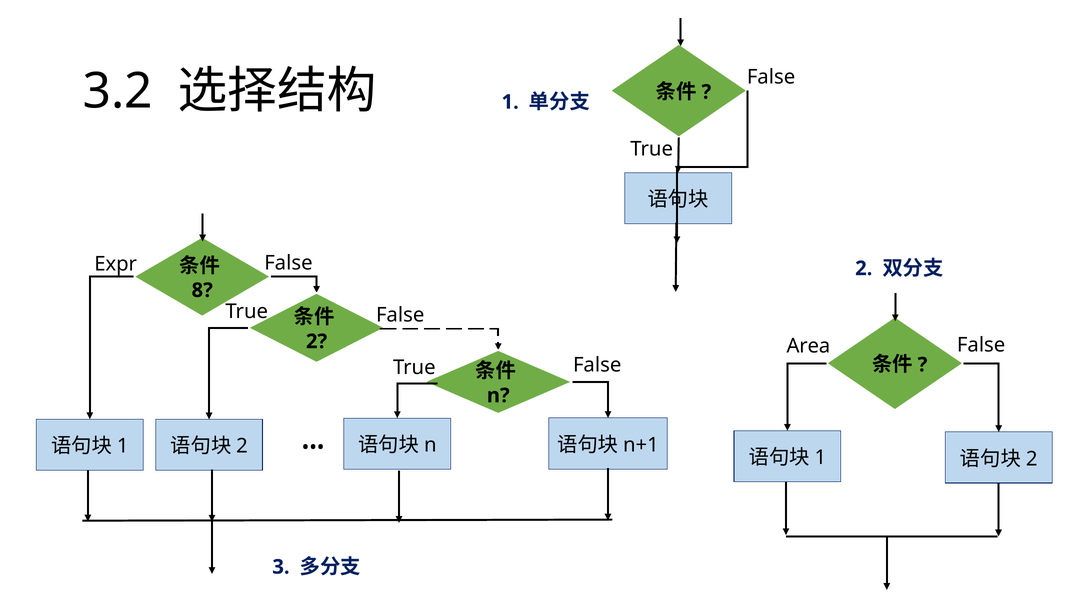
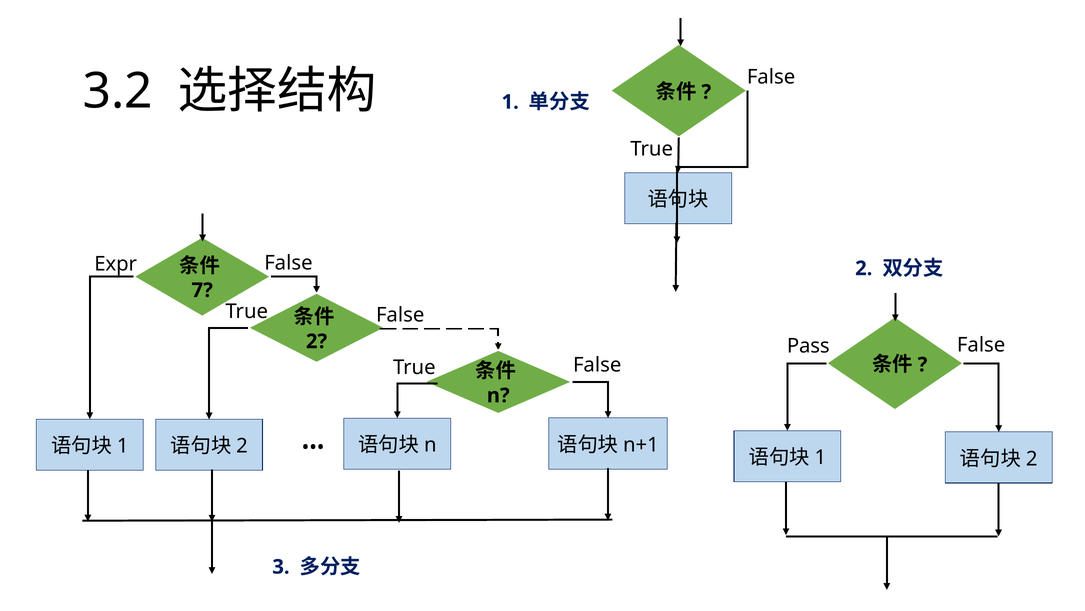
8: 8 -> 7
Area: Area -> Pass
